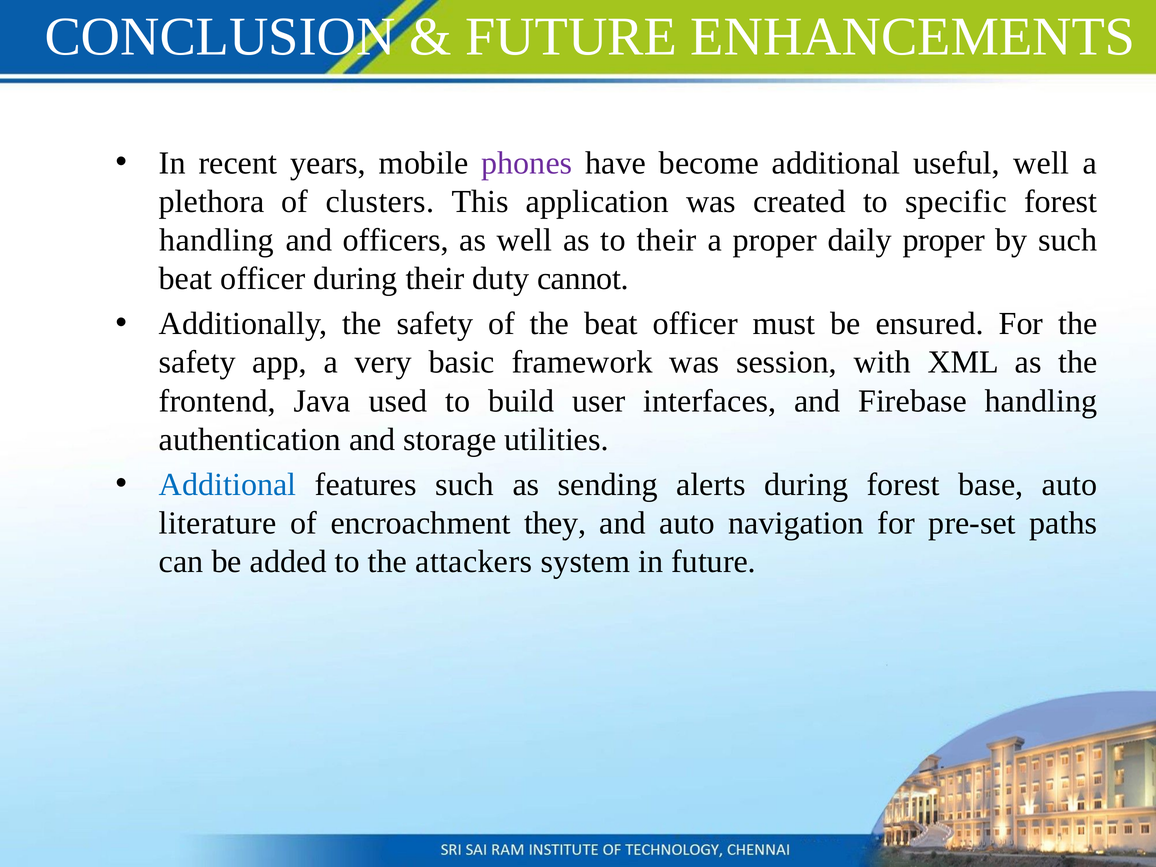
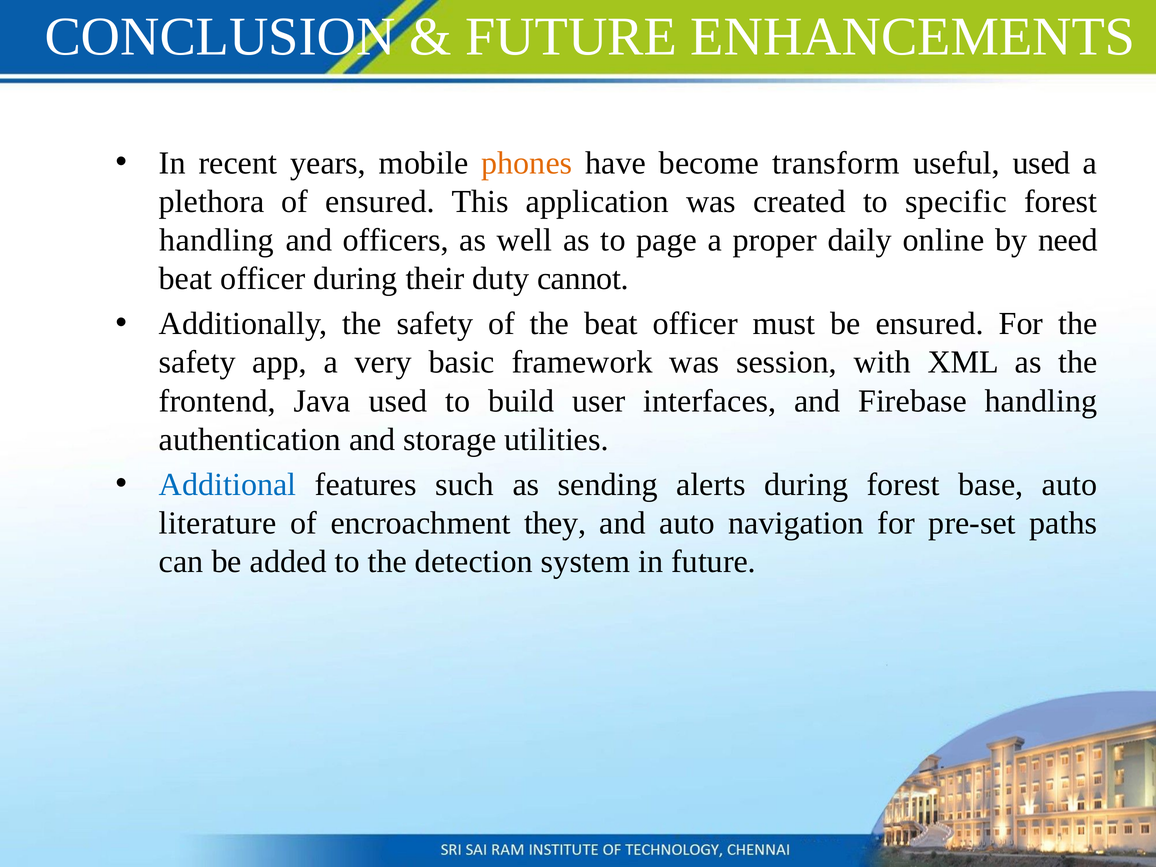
phones colour: purple -> orange
become additional: additional -> transform
useful well: well -> used
of clusters: clusters -> ensured
to their: their -> page
daily proper: proper -> online
by such: such -> need
attackers: attackers -> detection
